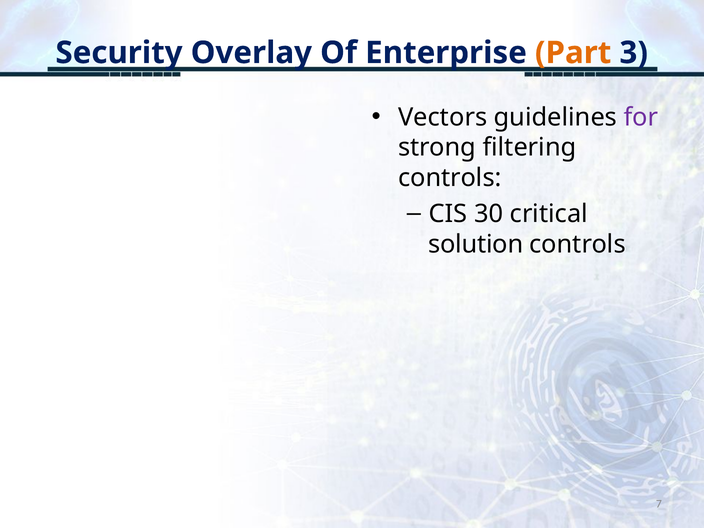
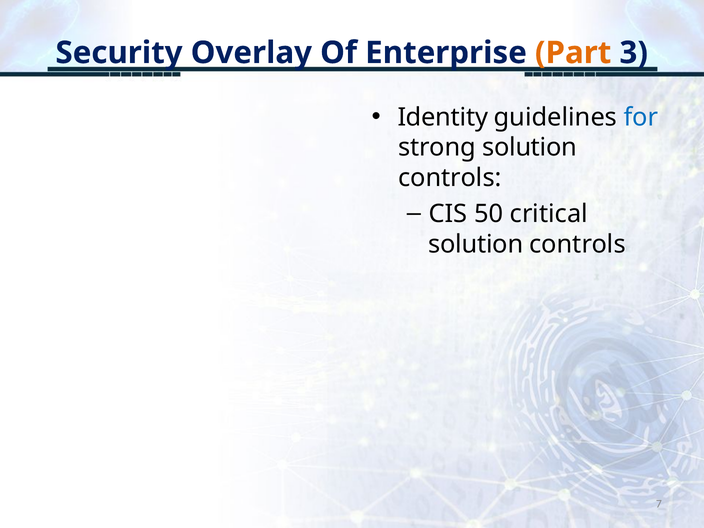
Vectors: Vectors -> Identity
for colour: purple -> blue
strong filtering: filtering -> solution
30: 30 -> 50
